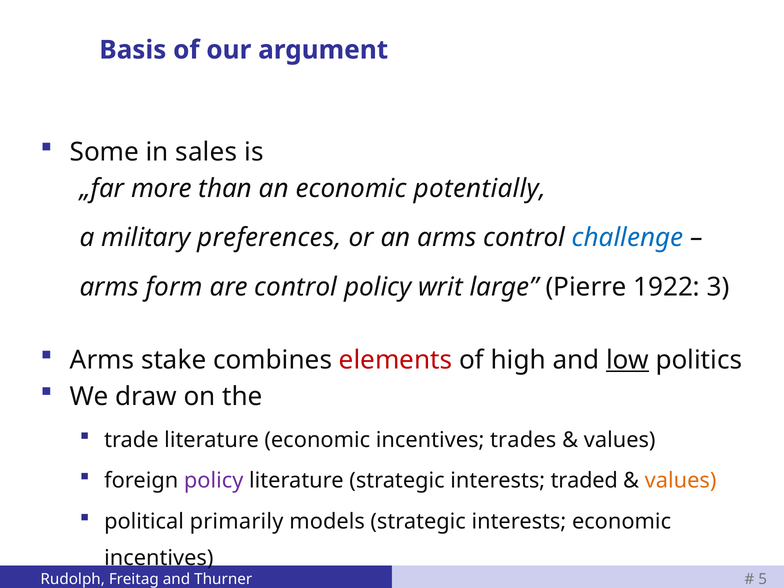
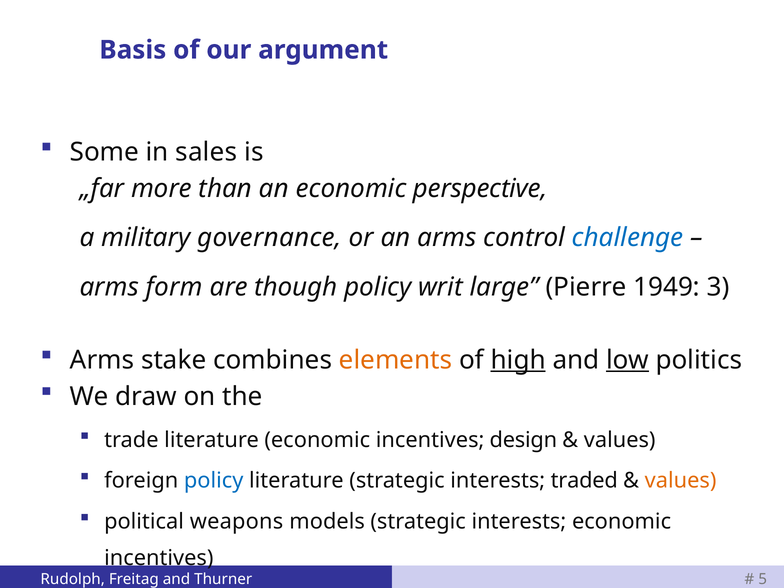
potentially: potentially -> perspective
preferences: preferences -> governance
are control: control -> though
1922: 1922 -> 1949
elements colour: red -> orange
high underline: none -> present
trades: trades -> design
policy at (214, 481) colour: purple -> blue
primarily: primarily -> weapons
